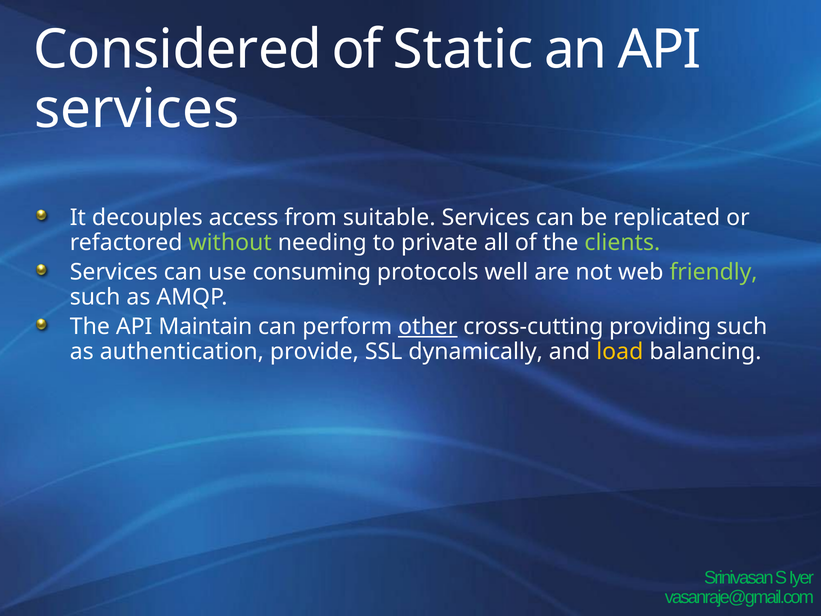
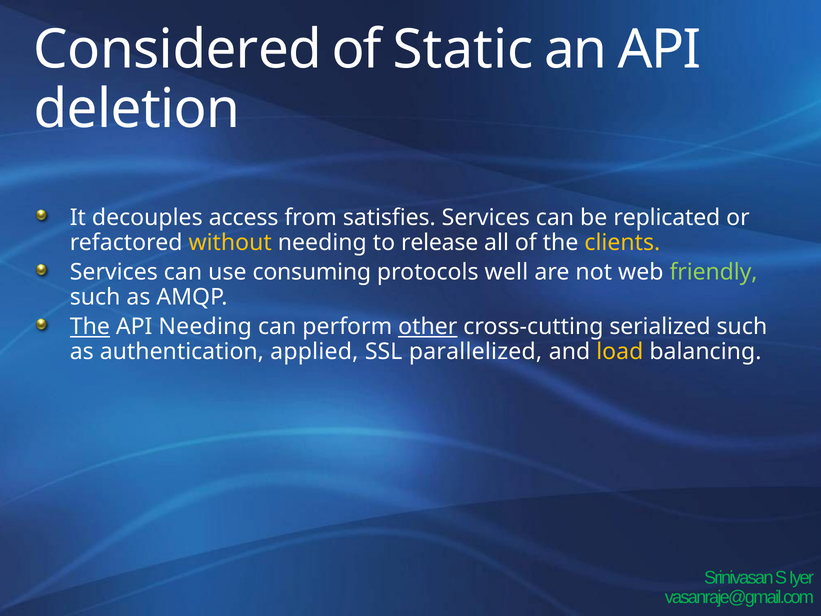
services at (137, 109): services -> deletion
suitable: suitable -> satisfies
without colour: light green -> yellow
private: private -> release
clients colour: light green -> yellow
The at (90, 327) underline: none -> present
API Maintain: Maintain -> Needing
providing: providing -> serialized
provide: provide -> applied
dynamically: dynamically -> parallelized
